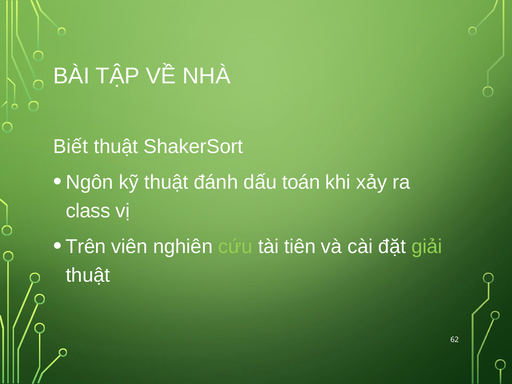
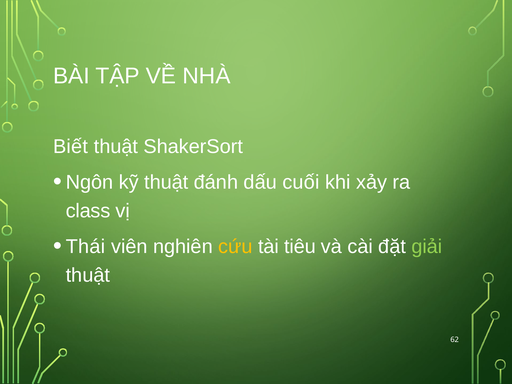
toán: toán -> cuối
Trên: Trên -> Thái
cứu colour: light green -> yellow
tiên: tiên -> tiêu
